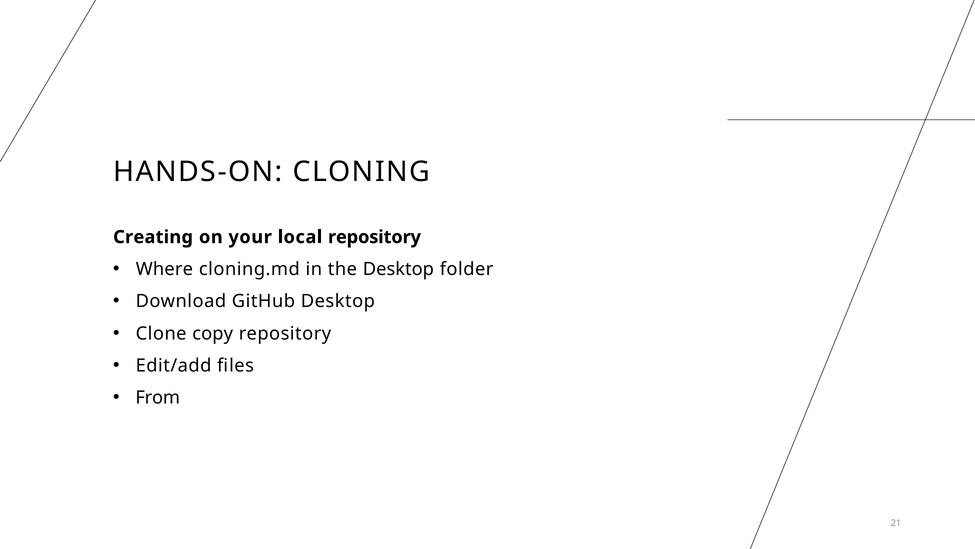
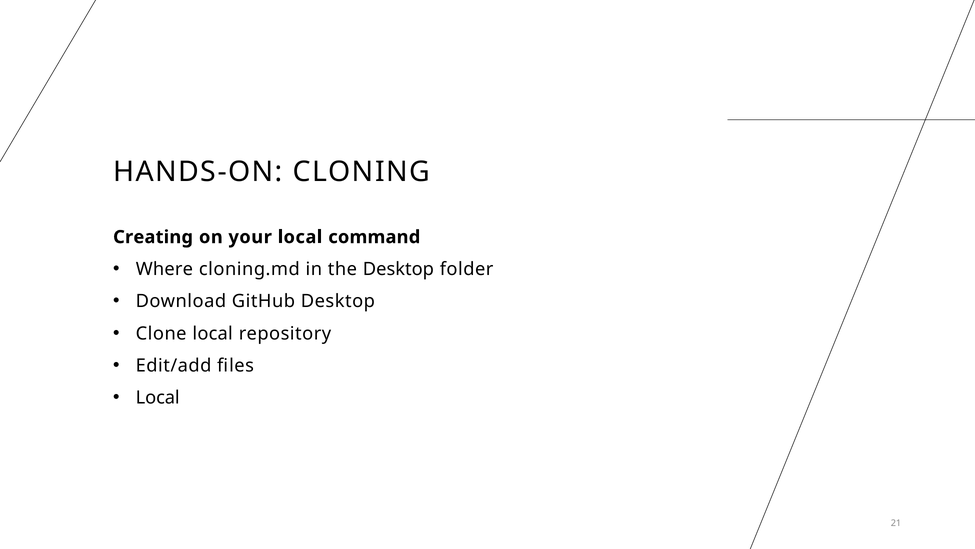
local repository: repository -> command
Clone copy: copy -> local
From at (158, 397): From -> Local
